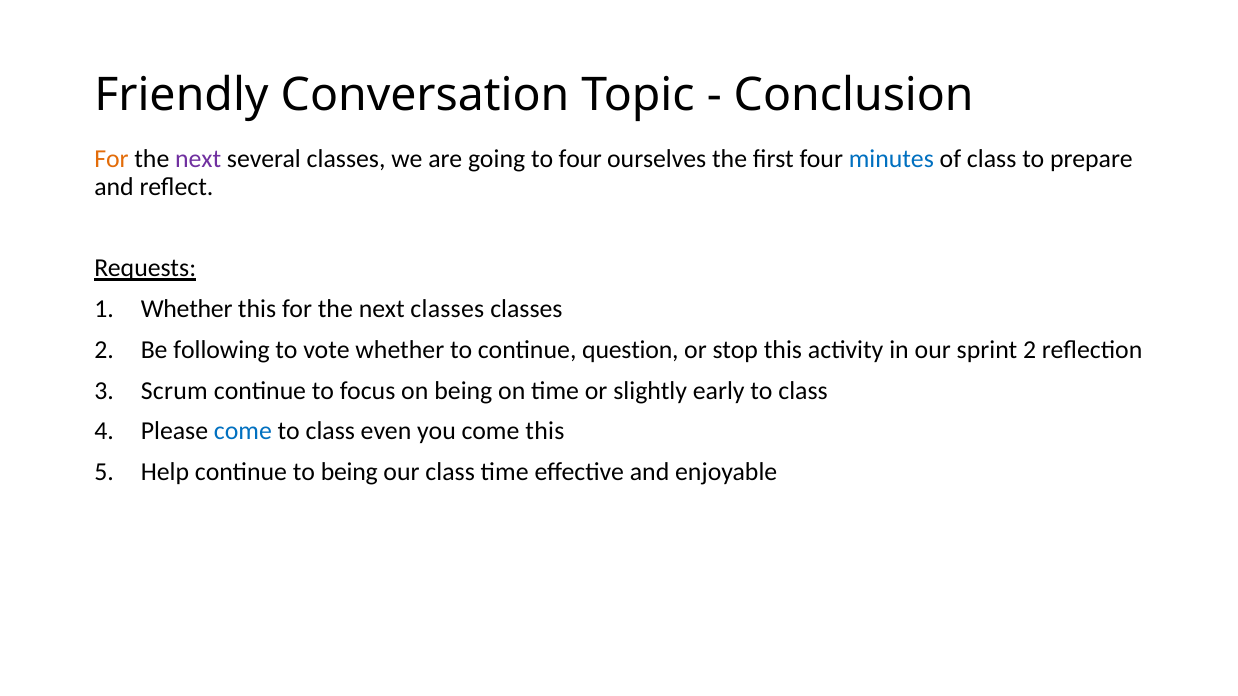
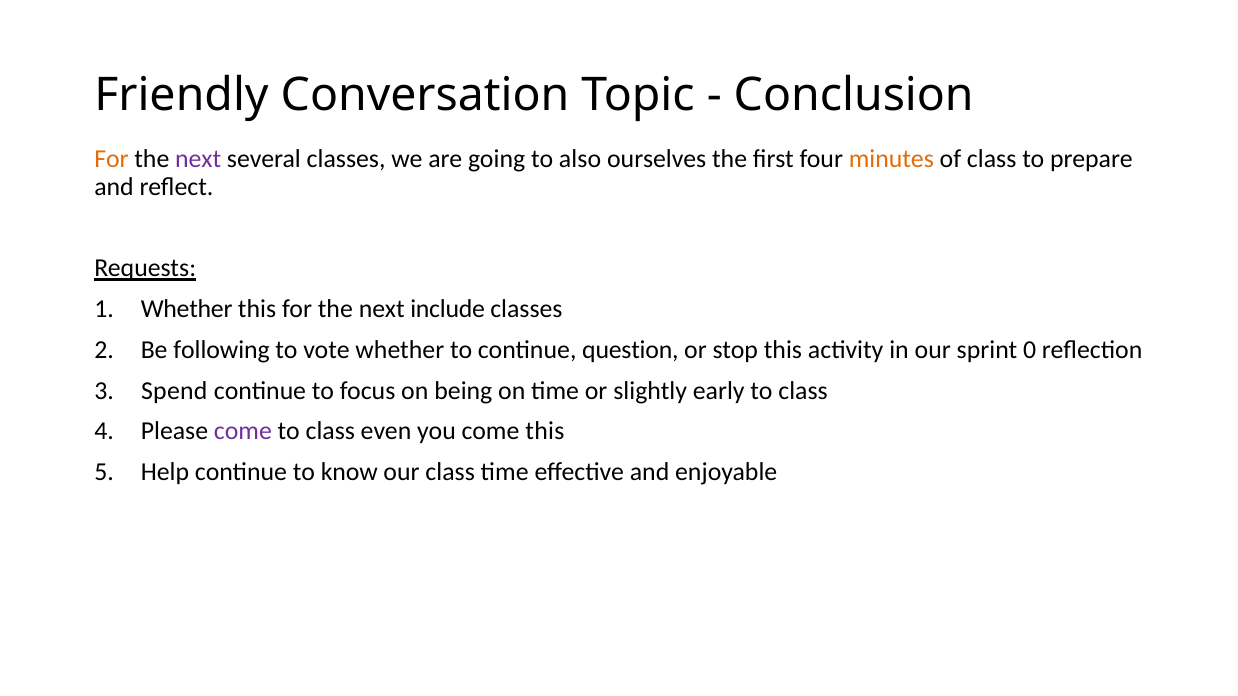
to four: four -> also
minutes colour: blue -> orange
next classes: classes -> include
sprint 2: 2 -> 0
Scrum: Scrum -> Spend
come at (243, 432) colour: blue -> purple
to being: being -> know
